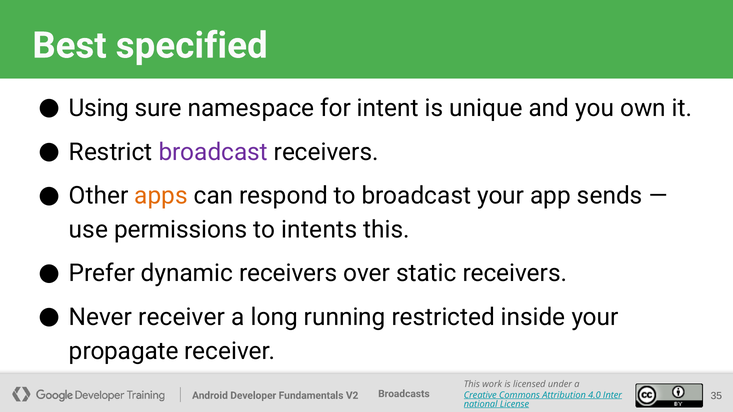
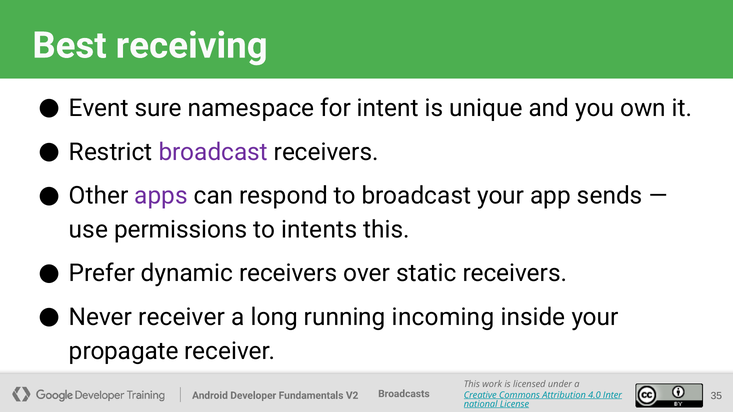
specified: specified -> receiving
Using: Using -> Event
apps colour: orange -> purple
restricted: restricted -> incoming
